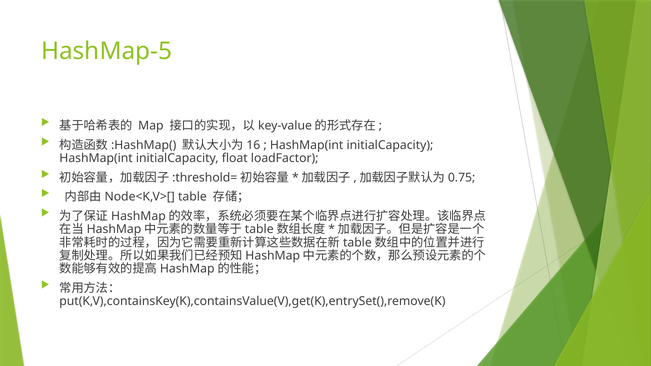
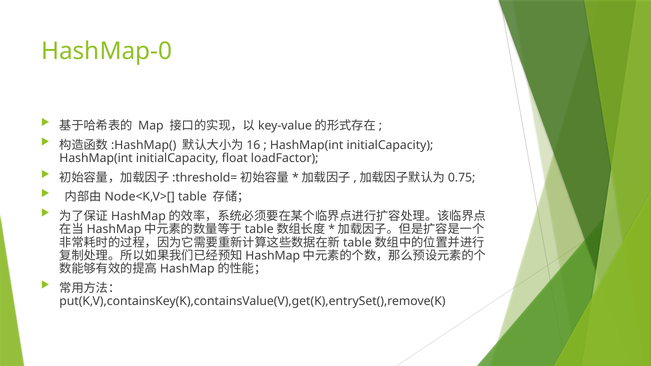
HashMap-5: HashMap-5 -> HashMap-0
